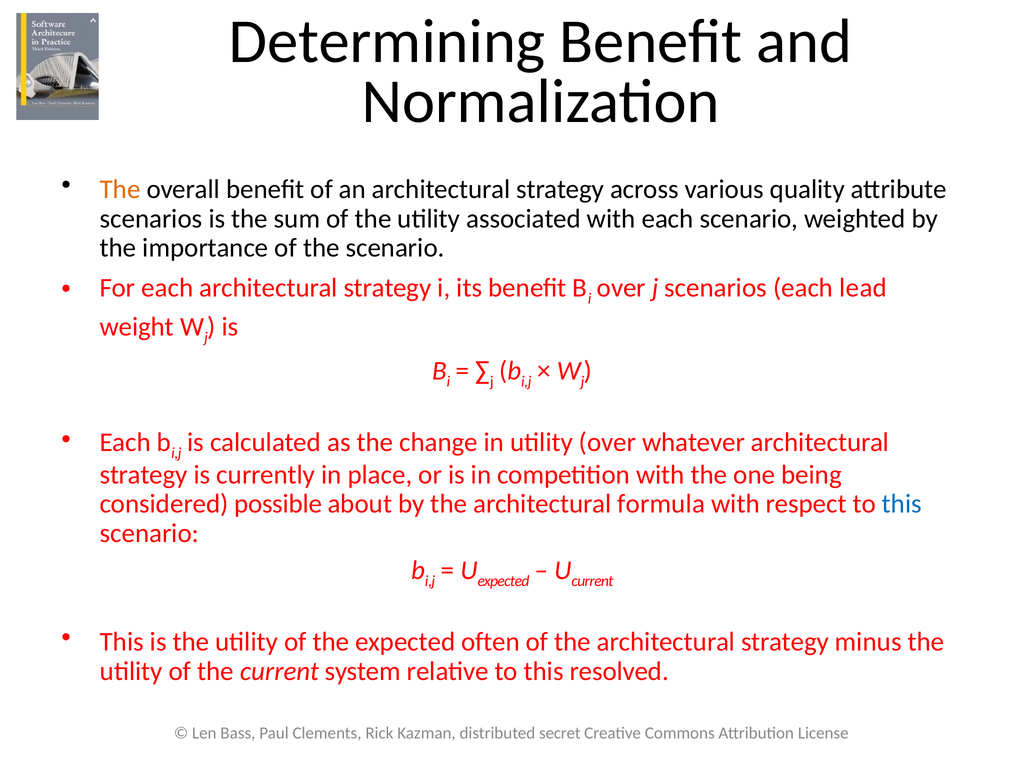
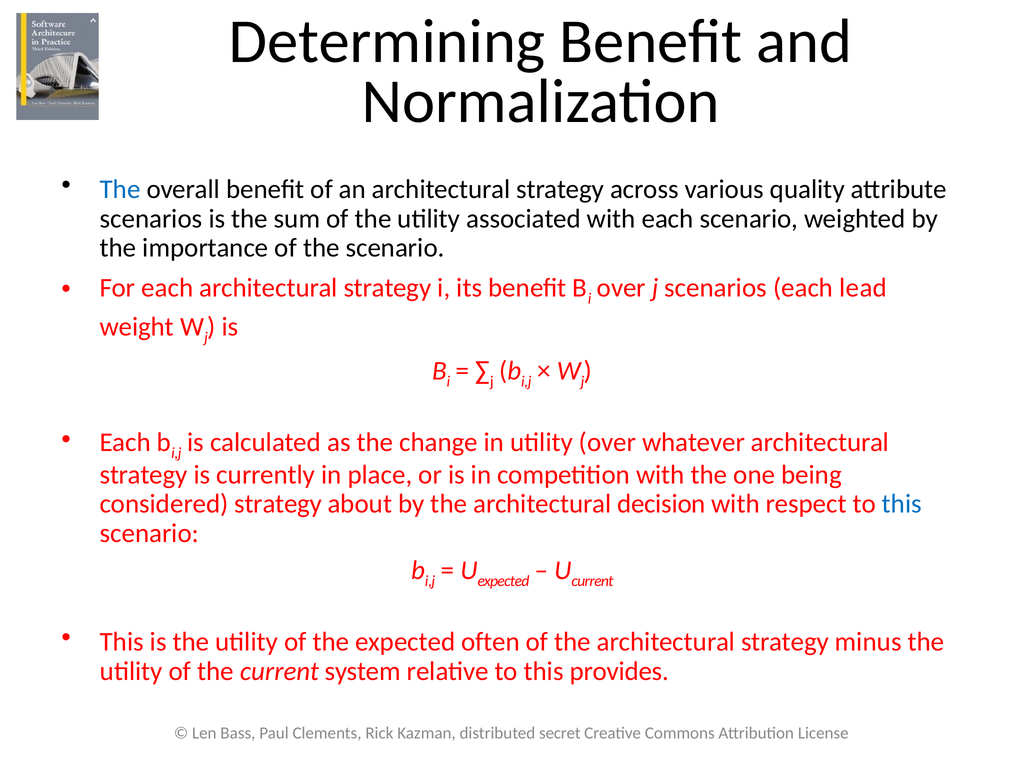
The at (120, 189) colour: orange -> blue
considered possible: possible -> strategy
formula: formula -> decision
resolved: resolved -> provides
